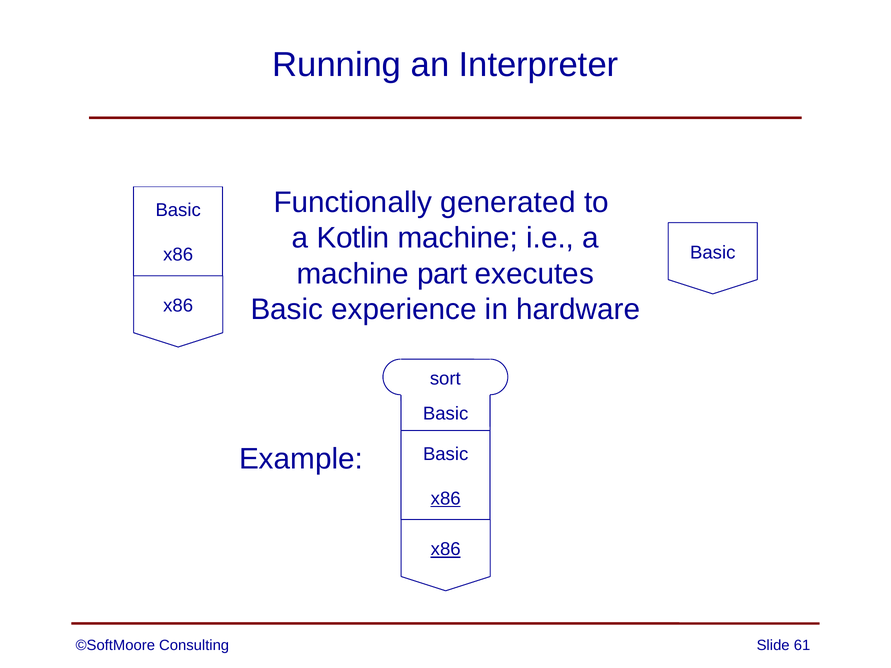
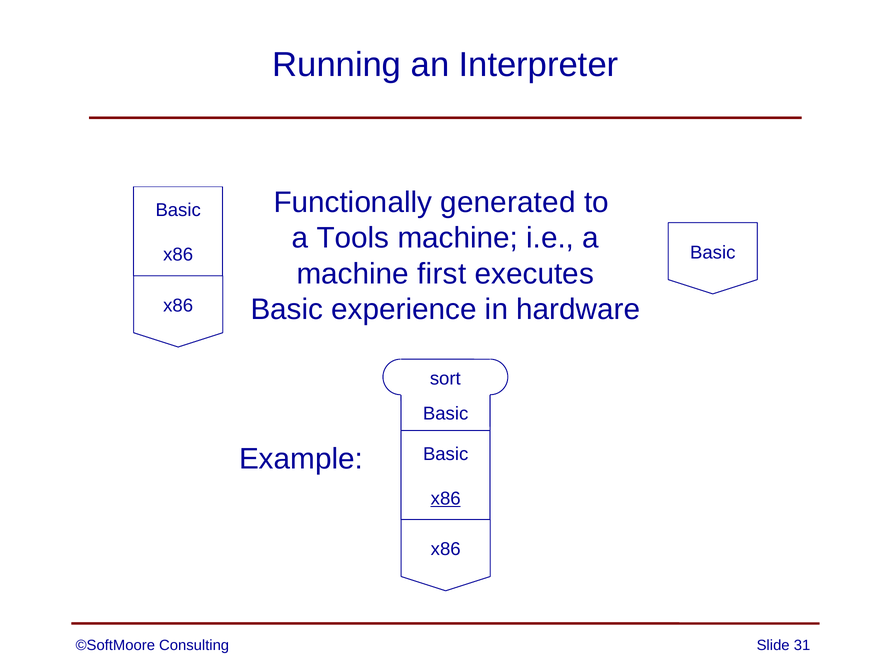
Kotlin: Kotlin -> Tools
part: part -> first
x86 at (446, 550) underline: present -> none
61: 61 -> 31
